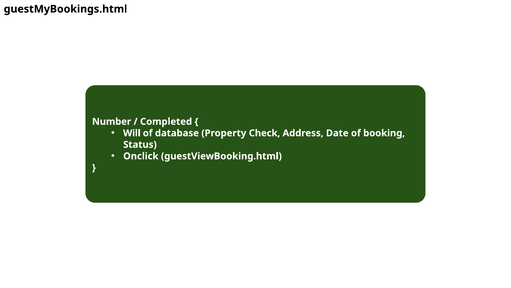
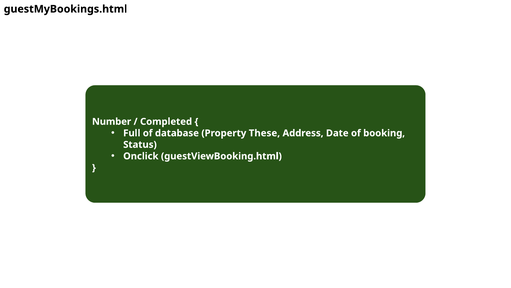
Will: Will -> Full
Check: Check -> These
